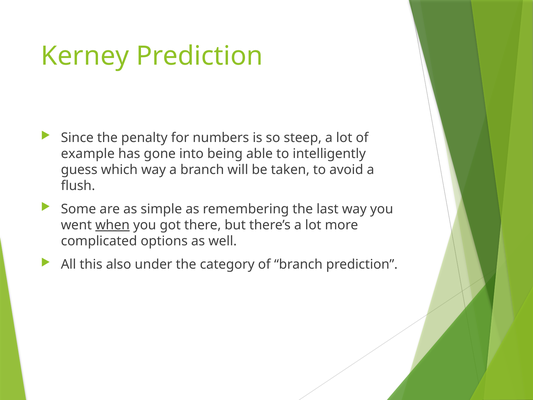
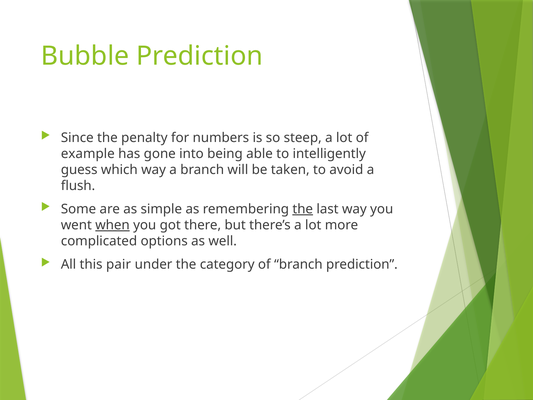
Kerney: Kerney -> Bubble
the at (303, 209) underline: none -> present
also: also -> pair
